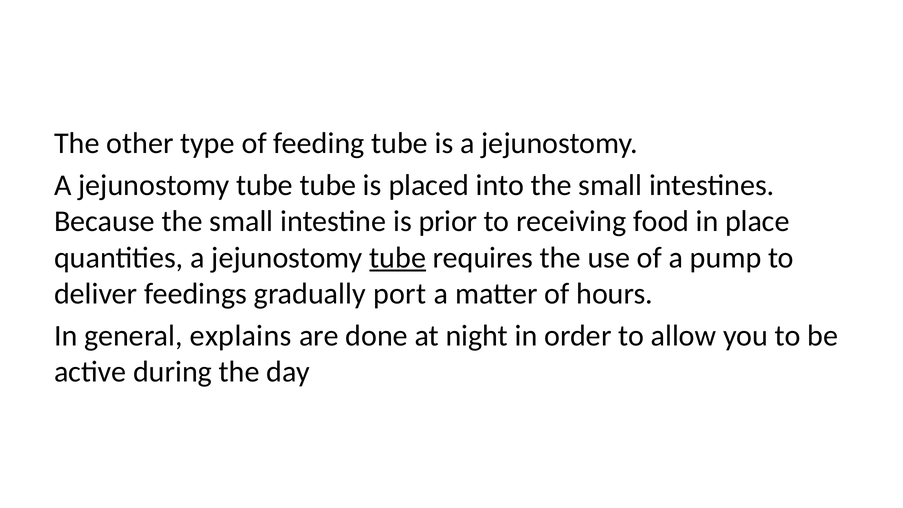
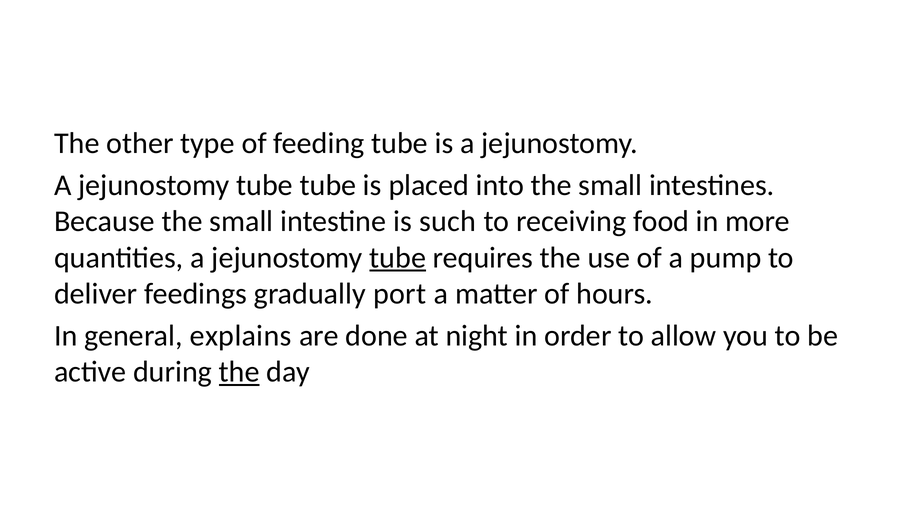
prior: prior -> such
place: place -> more
the at (239, 372) underline: none -> present
